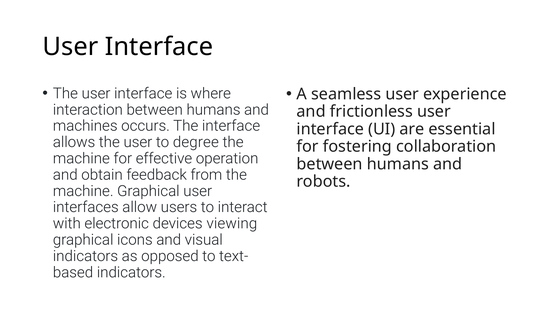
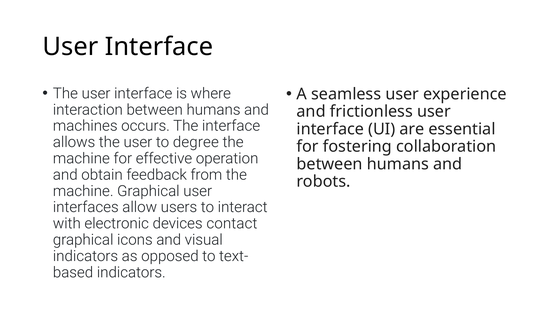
viewing: viewing -> contact
